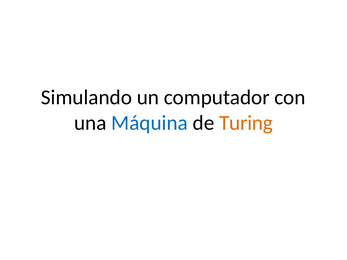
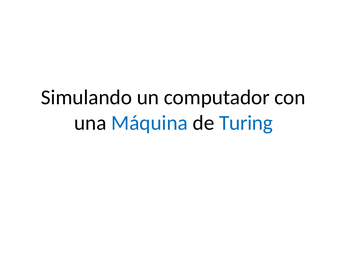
Turing colour: orange -> blue
